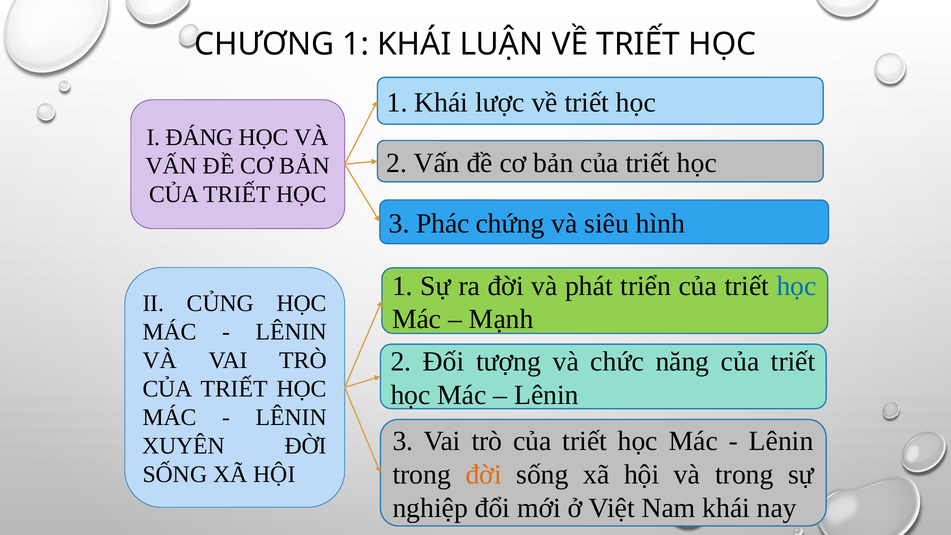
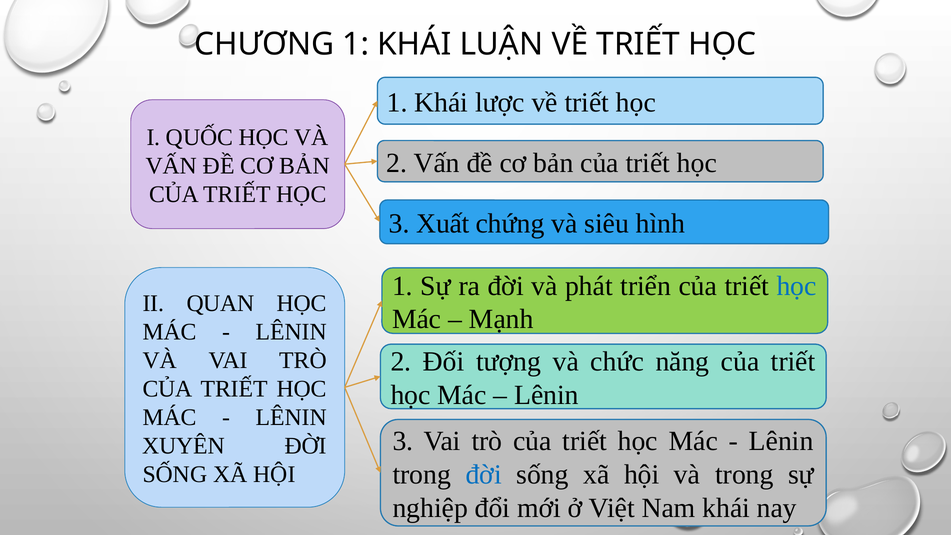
ĐÁNG: ĐÁNG -> QUỐC
Phác: Phác -> Xuất
CỦNG: CỦNG -> QUAN
đời at (484, 475) colour: orange -> blue
